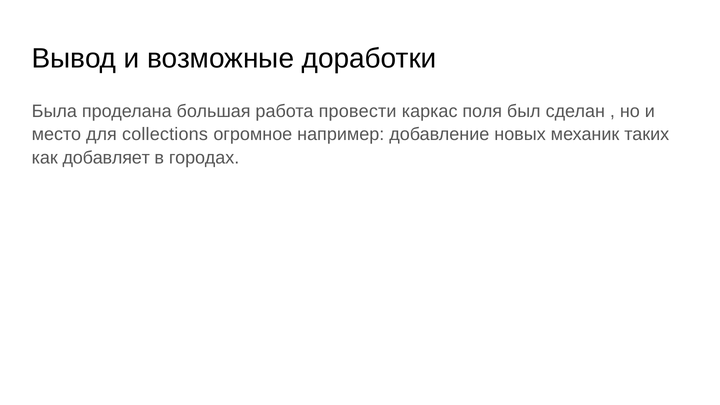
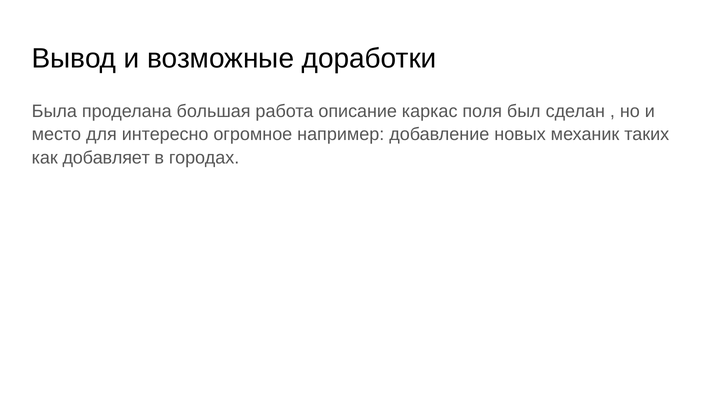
провести: провести -> описание
collections: collections -> интересно
